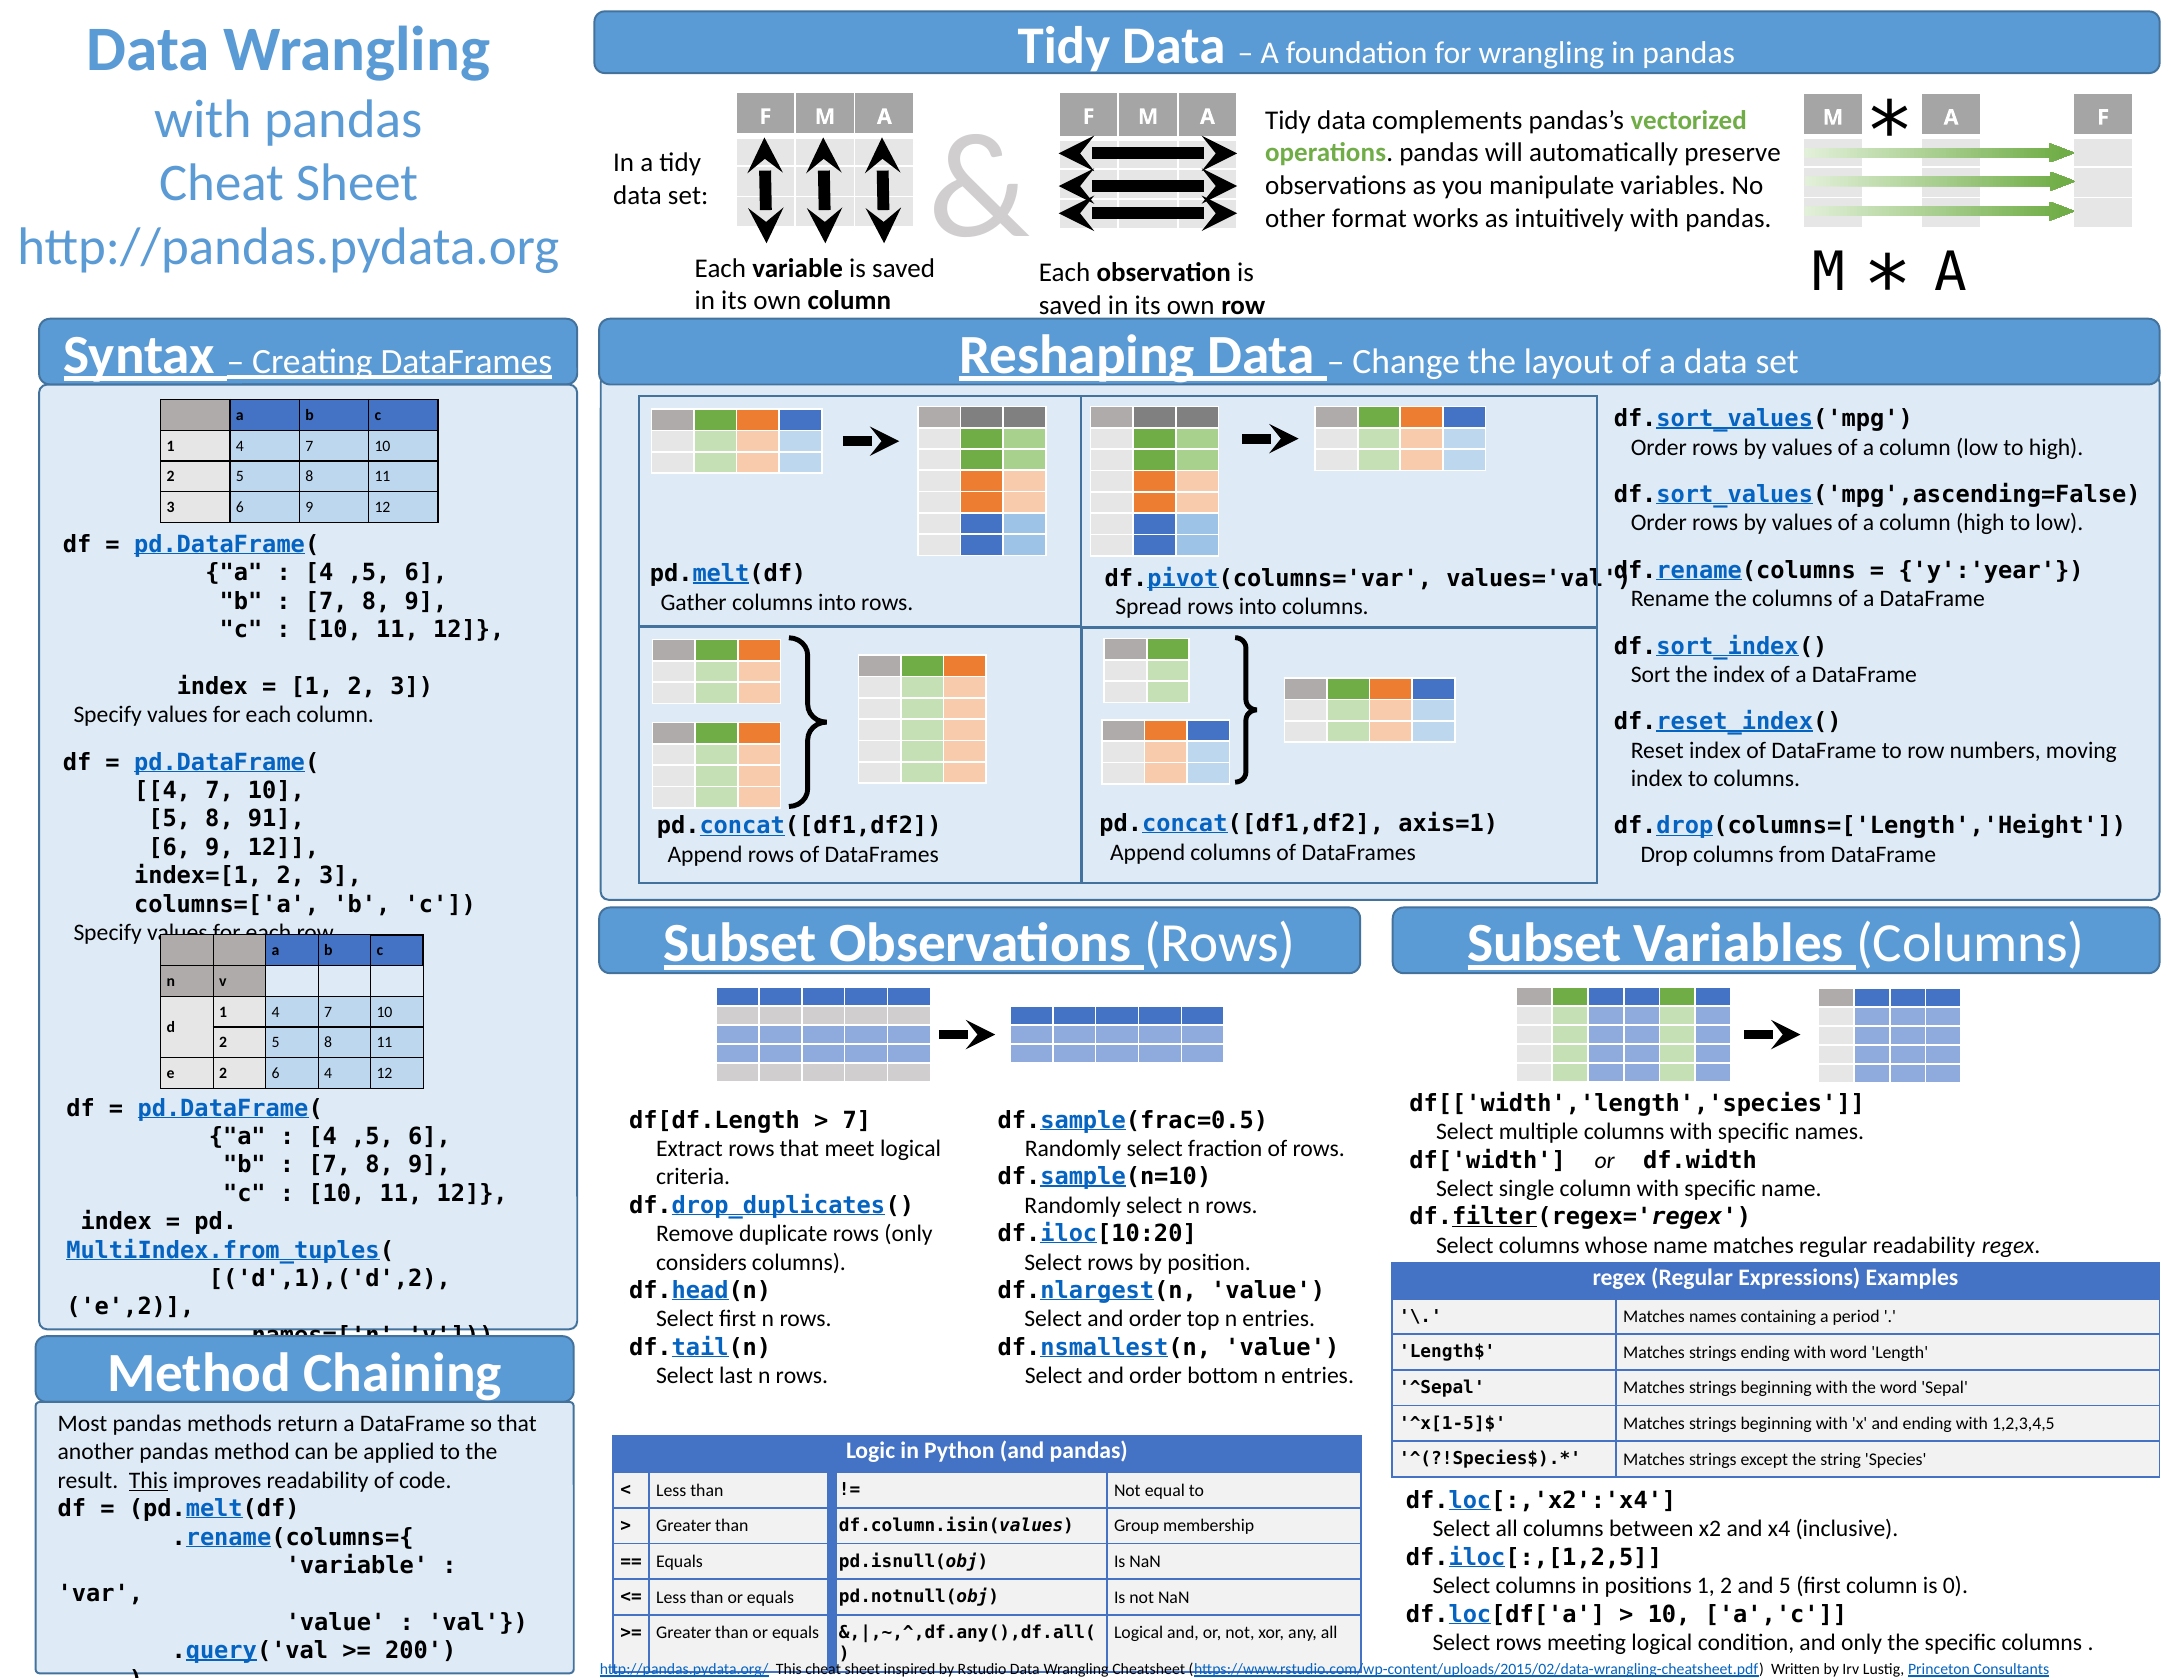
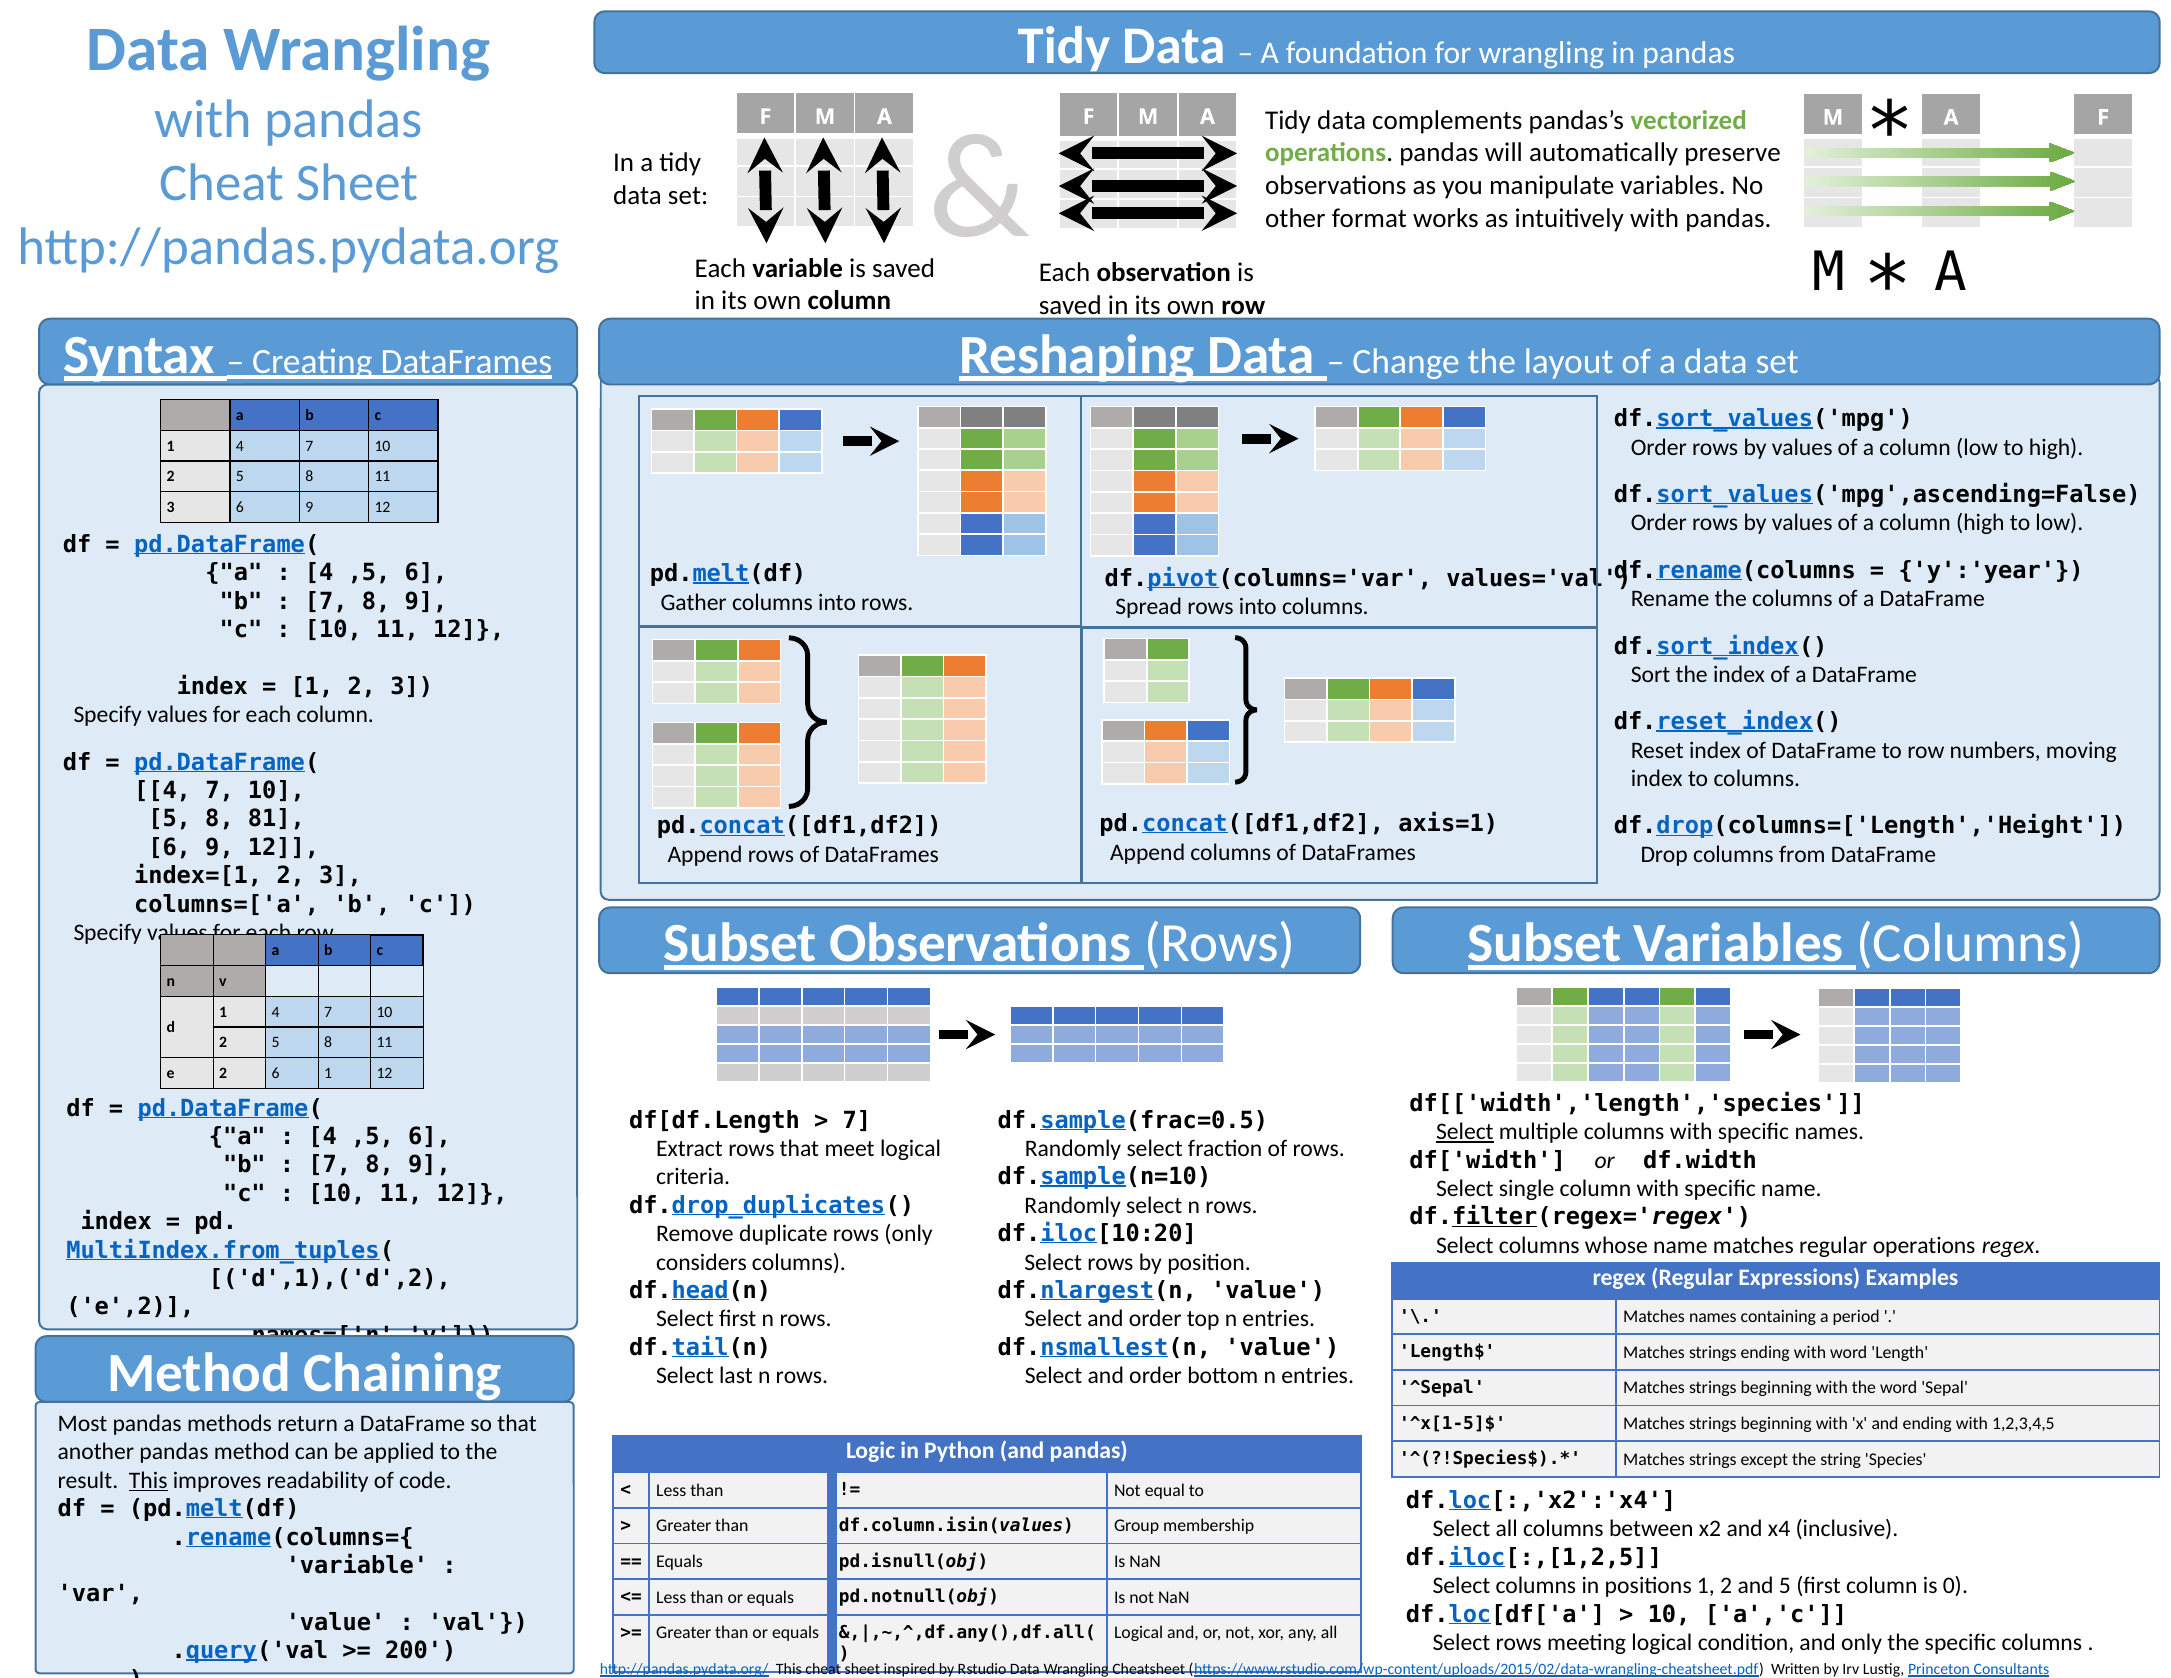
91: 91 -> 81
6 4: 4 -> 1
Select at (1465, 1132) underline: none -> present
regular readability: readability -> operations
